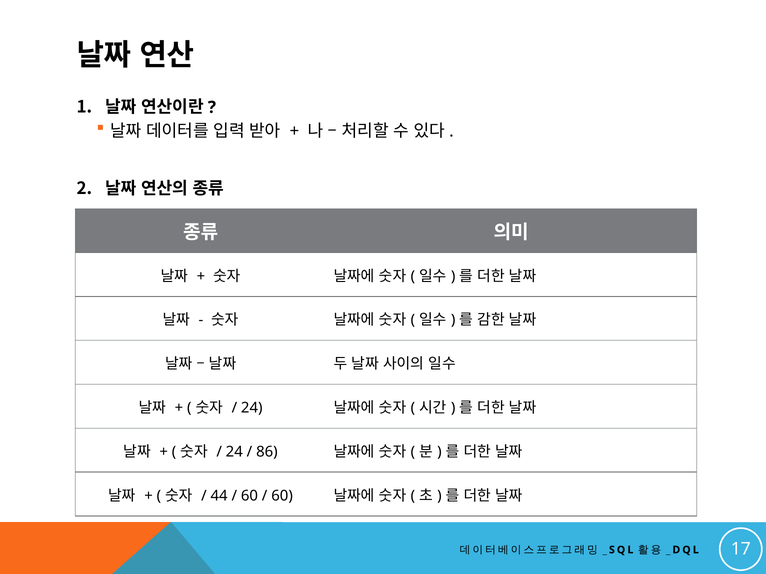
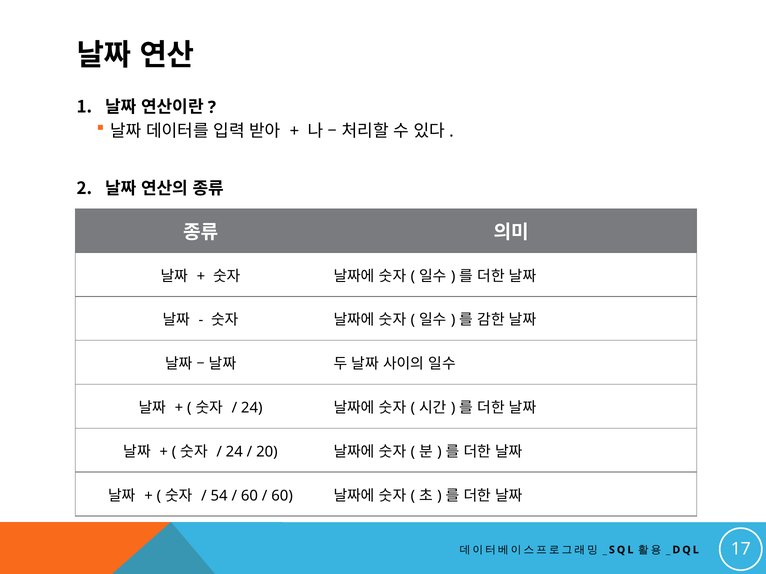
86: 86 -> 20
44: 44 -> 54
